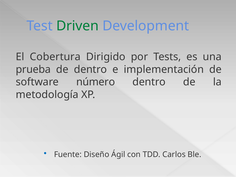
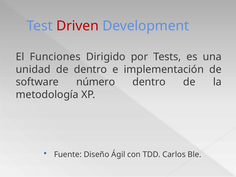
Driven colour: green -> red
Cobertura: Cobertura -> Funciones
prueba: prueba -> unidad
